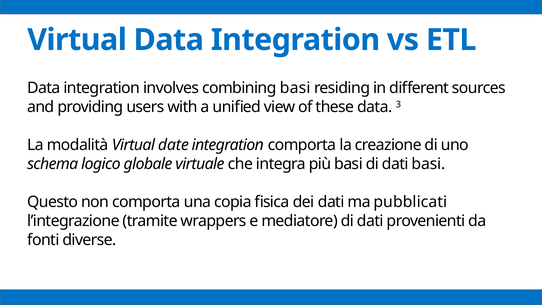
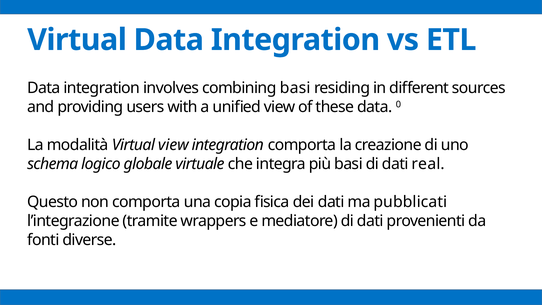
3: 3 -> 0
Virtual date: date -> view
dati basi: basi -> real
